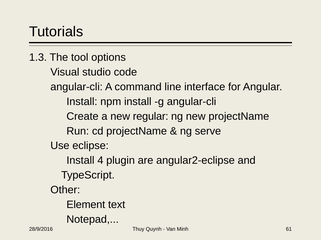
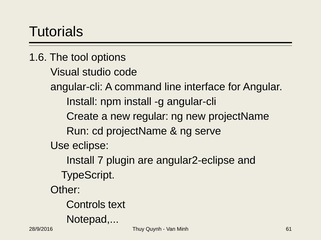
1.3: 1.3 -> 1.6
4: 4 -> 7
Element: Element -> Controls
